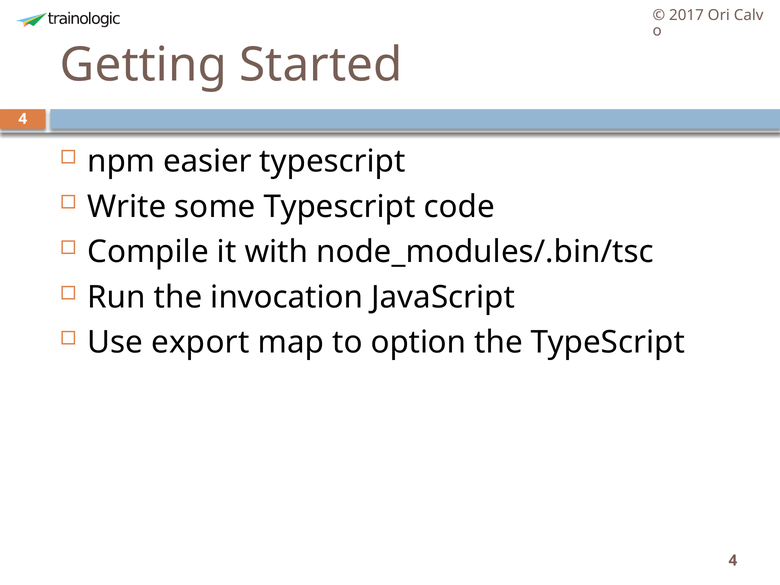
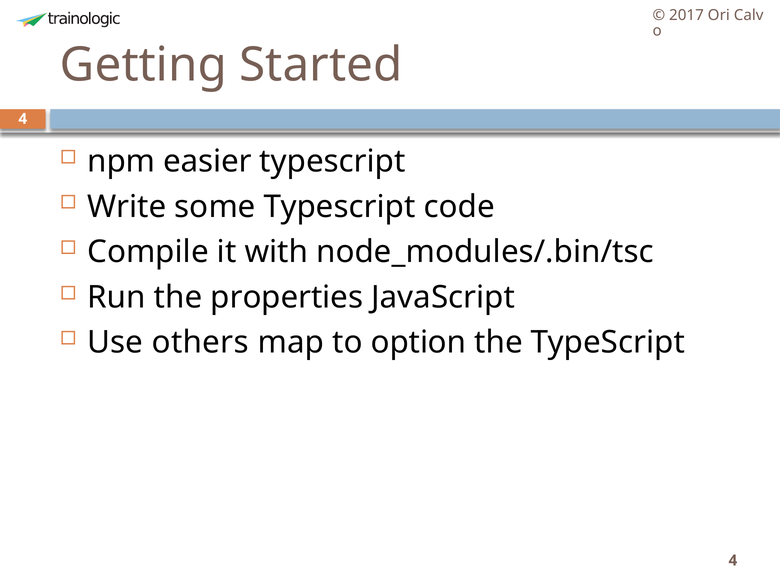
invocation: invocation -> properties
export: export -> others
